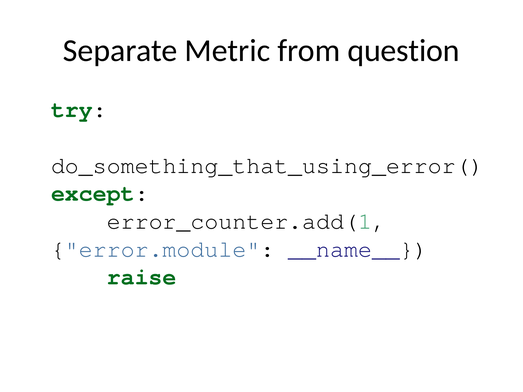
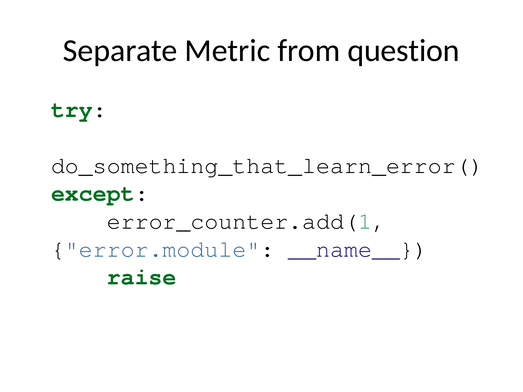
do_something_that_using_error(: do_something_that_using_error( -> do_something_that_learn_error(
